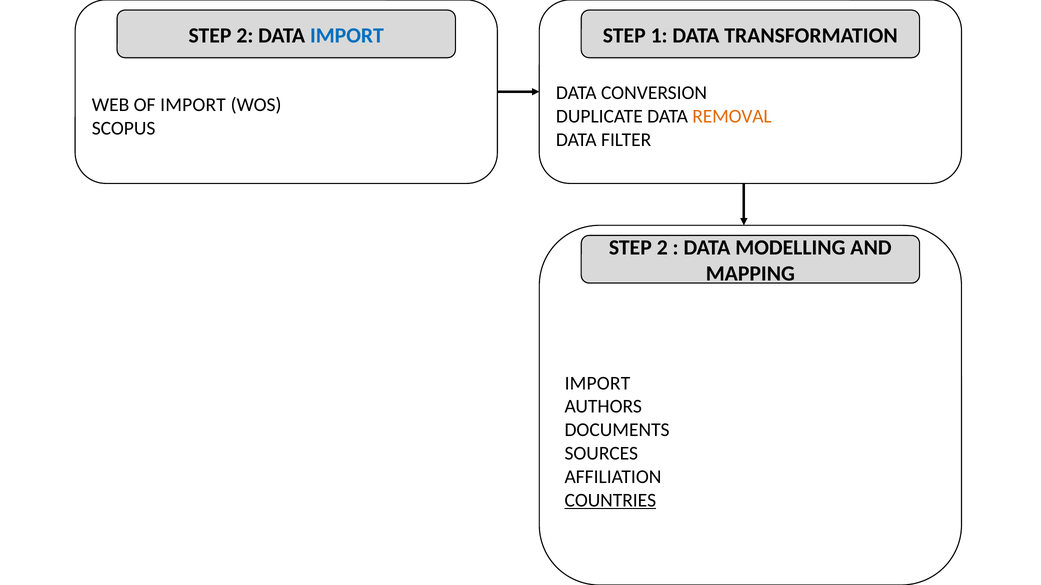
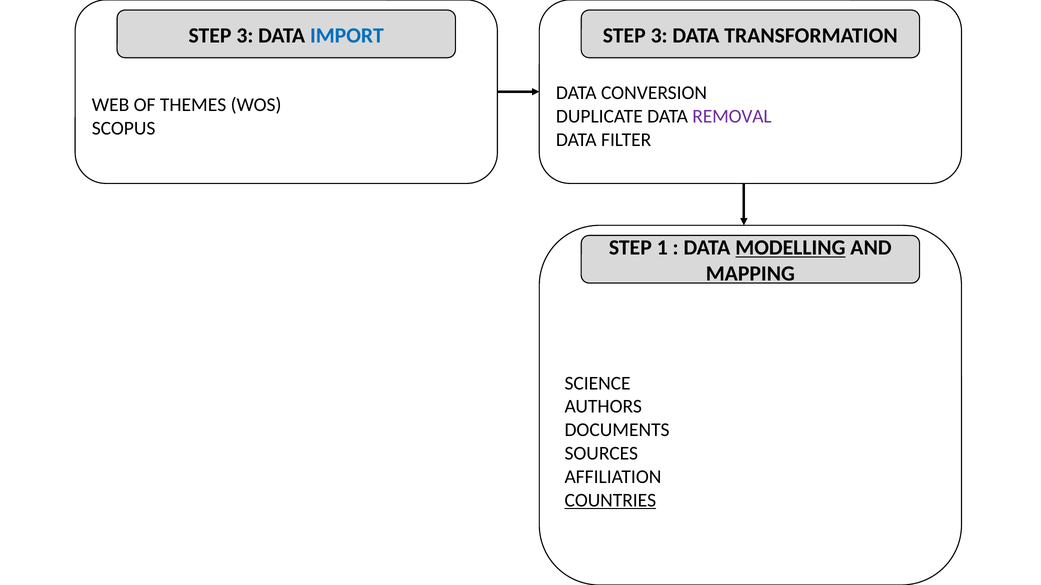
2 at (245, 35): 2 -> 3
1 at (659, 35): 1 -> 3
OF IMPORT: IMPORT -> THEMES
REMOVAL colour: orange -> purple
2 at (662, 248): 2 -> 1
MODELLING underline: none -> present
IMPORT at (597, 383): IMPORT -> SCIENCE
